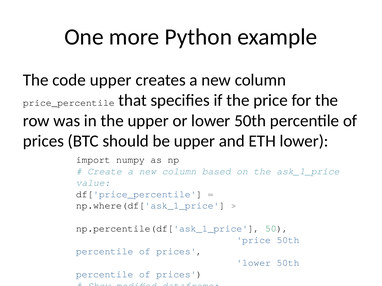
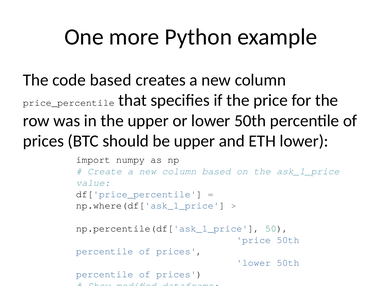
code upper: upper -> based
